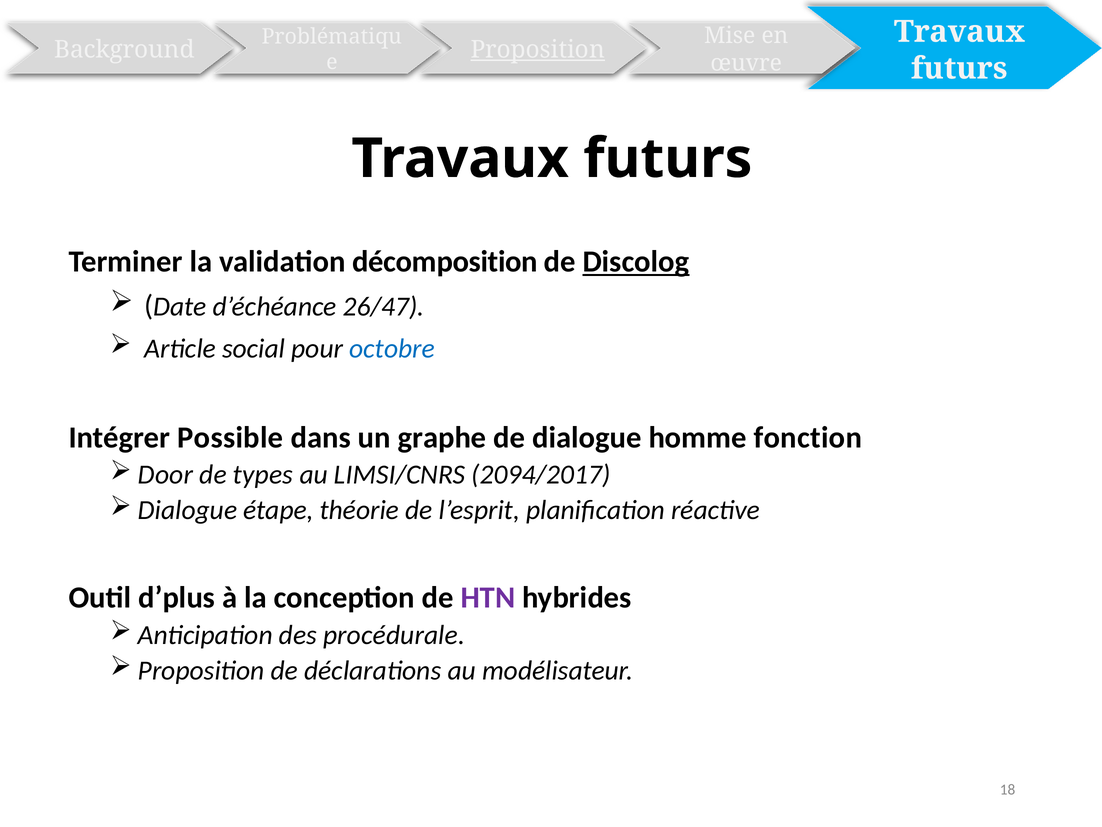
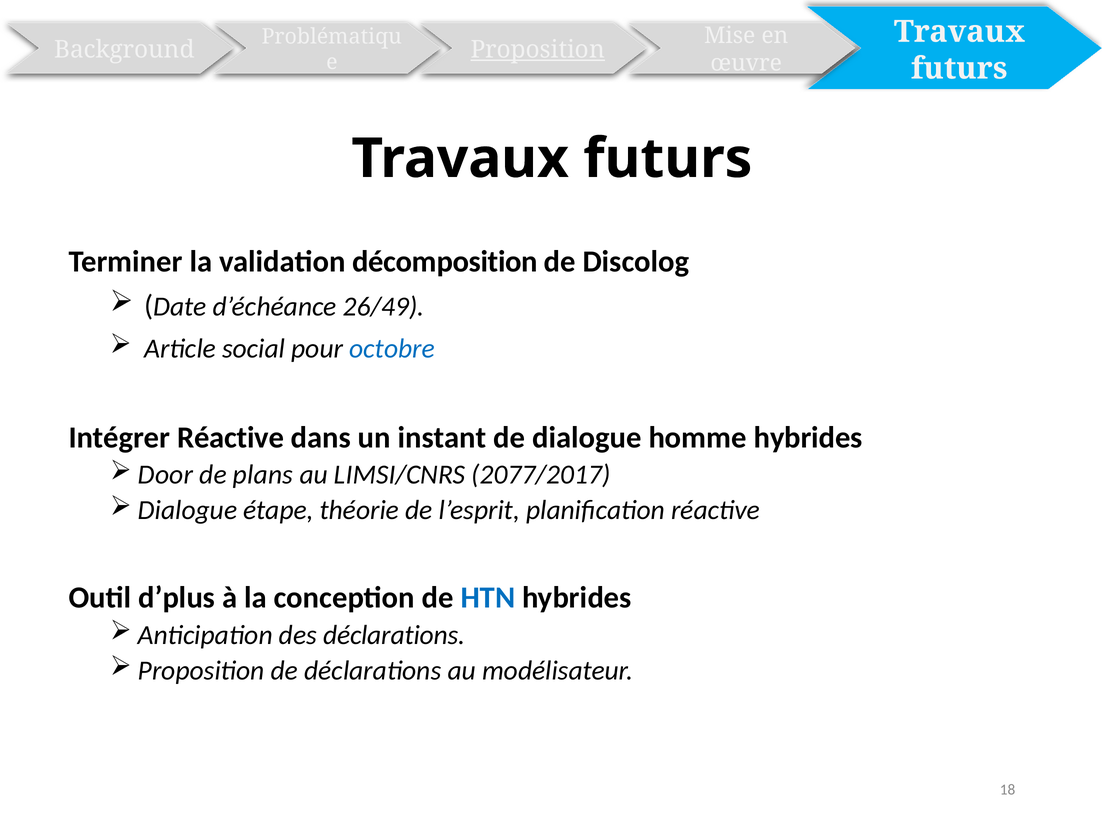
Discolog underline: present -> none
26/47: 26/47 -> 26/49
Intégrer Possible: Possible -> Réactive
graphe: graphe -> instant
homme fonction: fonction -> hybrides
types: types -> plans
2094/2017: 2094/2017 -> 2077/2017
HTN colour: purple -> blue
des procédurale: procédurale -> déclarations
